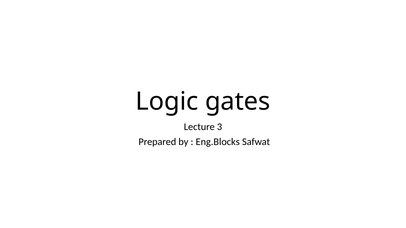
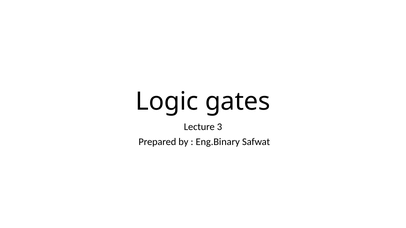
Eng.Blocks: Eng.Blocks -> Eng.Binary
